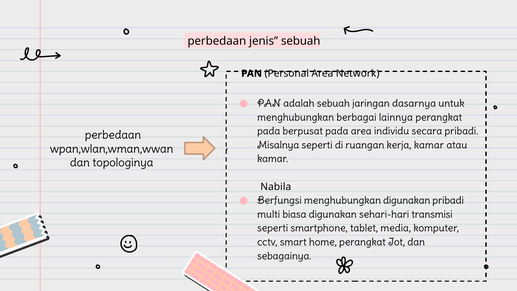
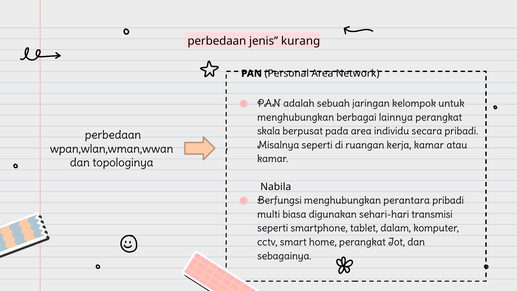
jenis sebuah: sebuah -> kurang
dasarnya: dasarnya -> kelompok
pada at (269, 131): pada -> skala
menghubungkan digunakan: digunakan -> perantara
media: media -> dalam
